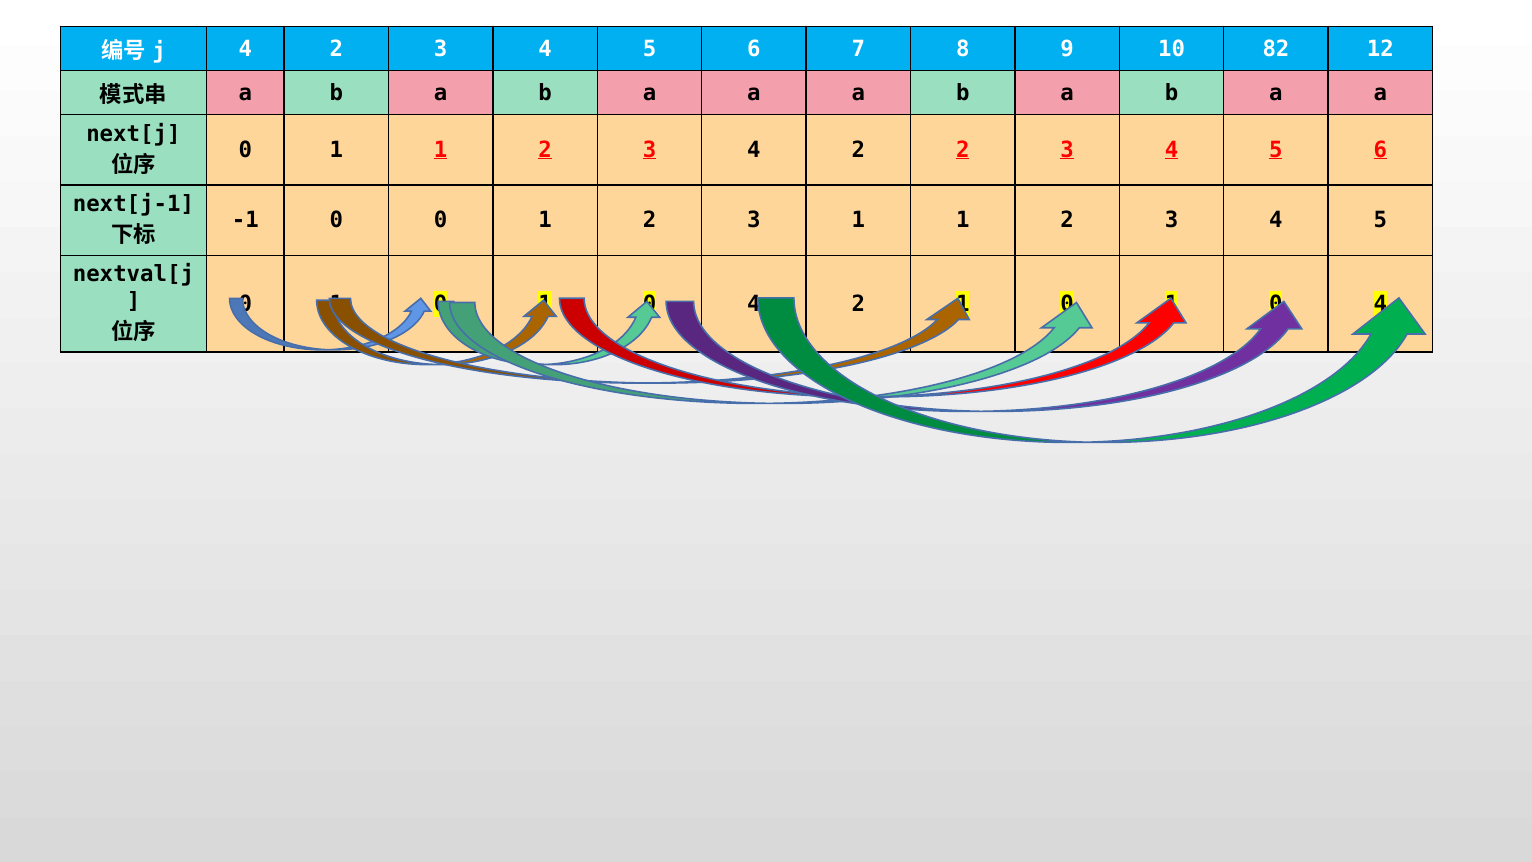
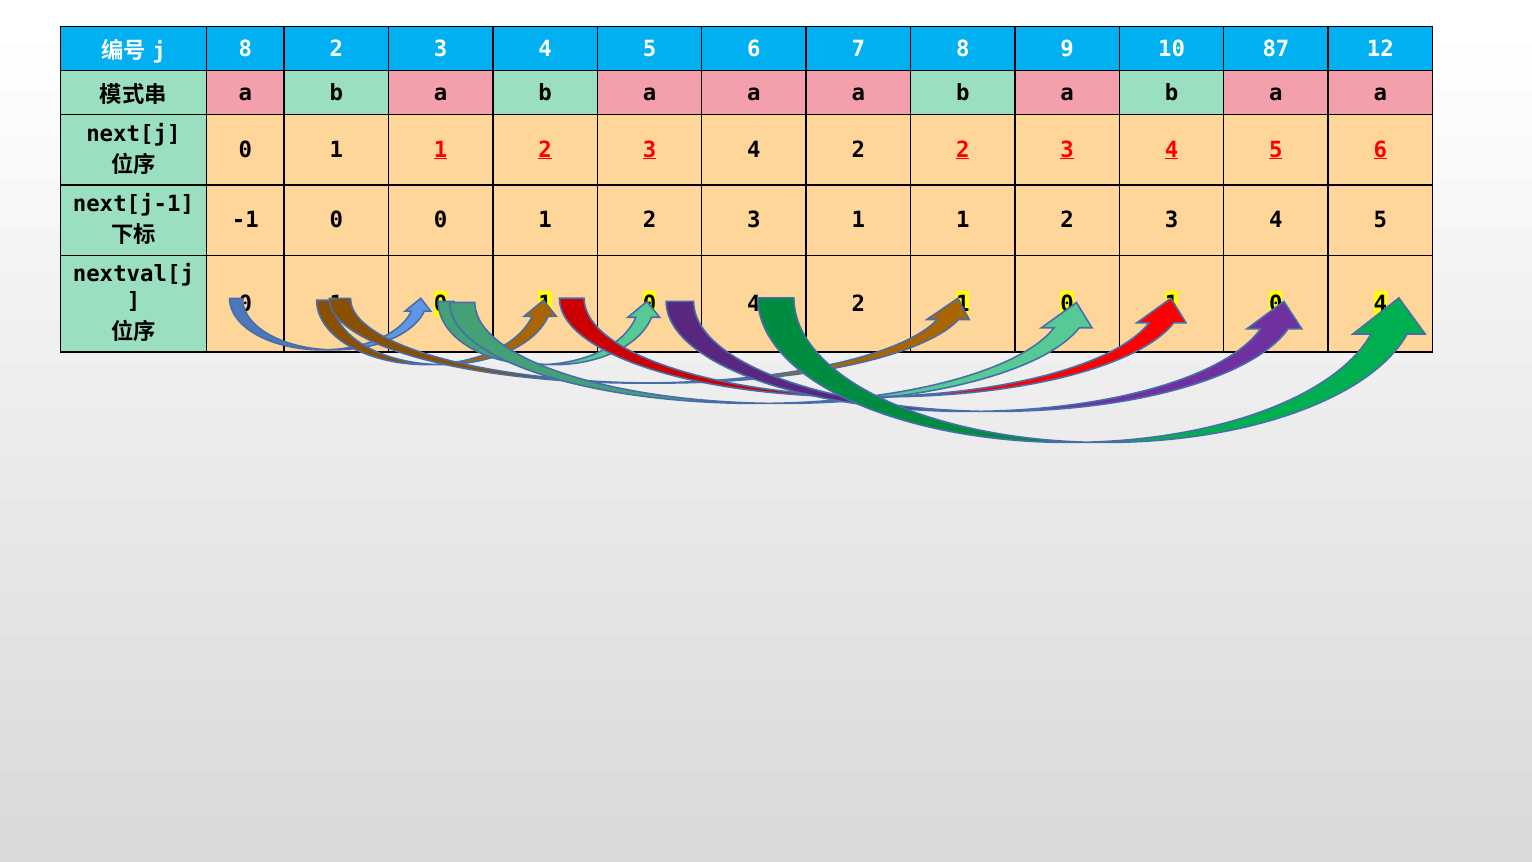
4 at (245, 49): 4 -> 8
82: 82 -> 87
